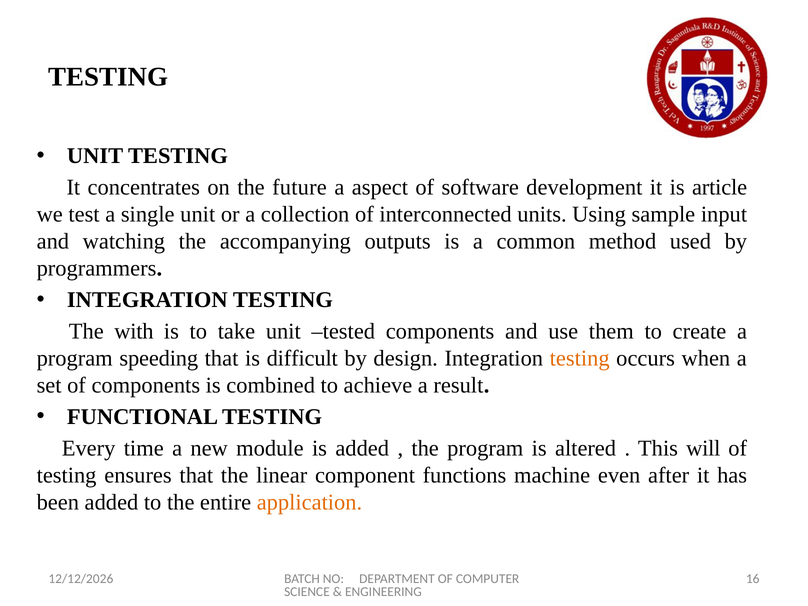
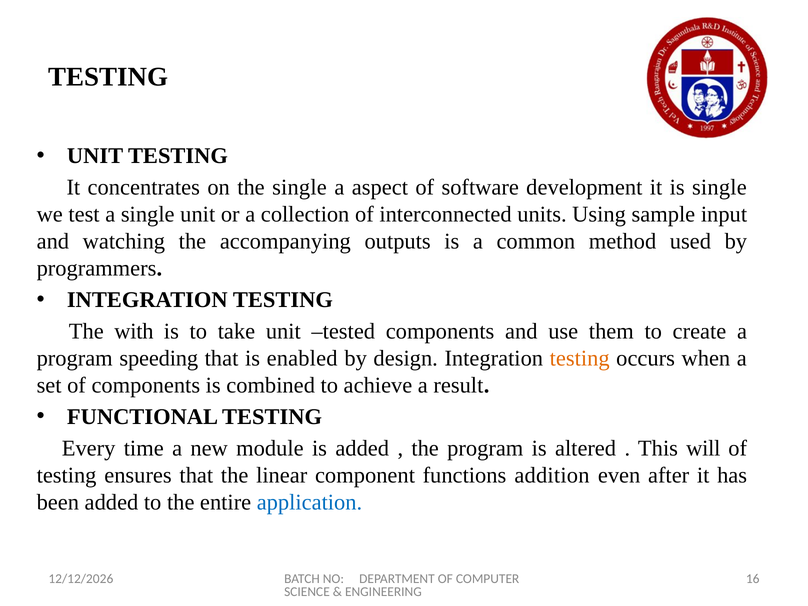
the future: future -> single
is article: article -> single
difficult: difficult -> enabled
machine: machine -> addition
application colour: orange -> blue
